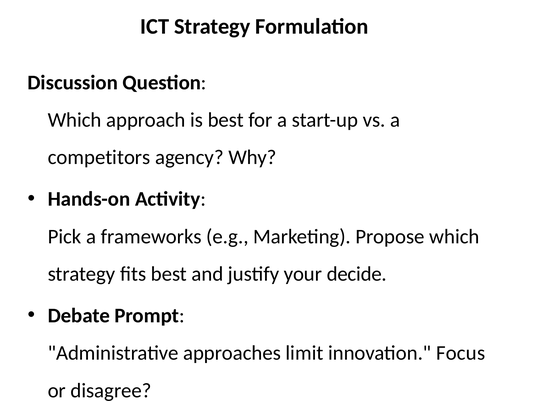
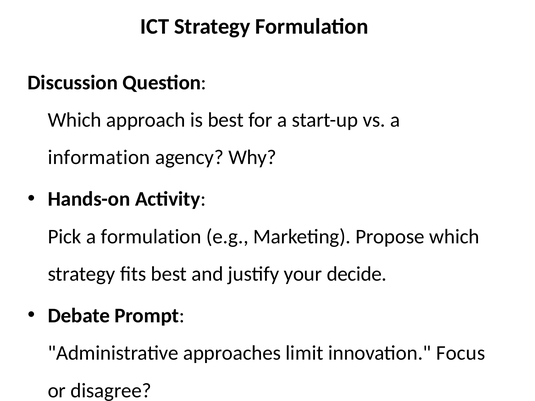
competitors: competitors -> information
a frameworks: frameworks -> formulation
